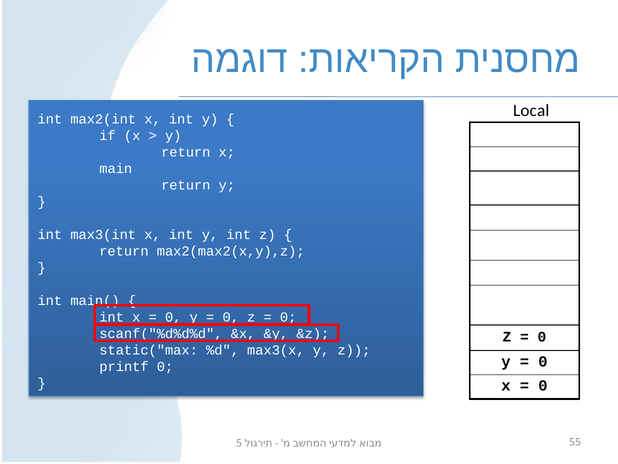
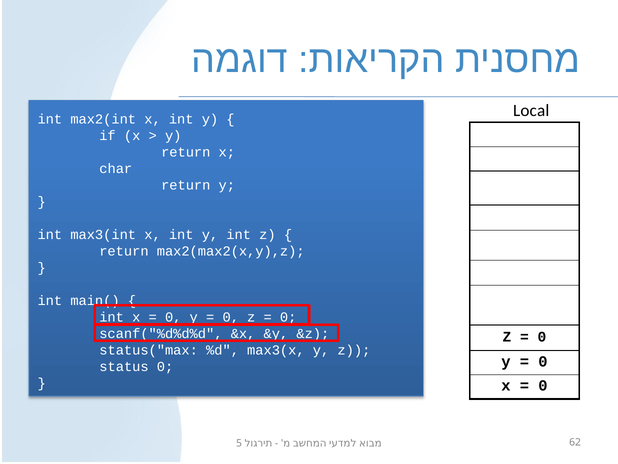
main: main -> char
static("max: static("max -> status("max
printf: printf -> status
55: 55 -> 62
